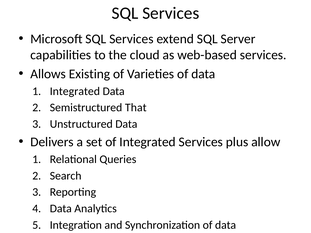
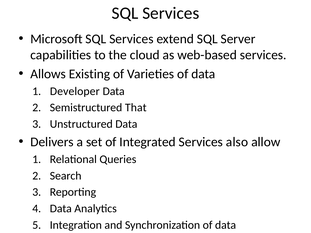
Integrated at (75, 91): Integrated -> Developer
plus: plus -> also
